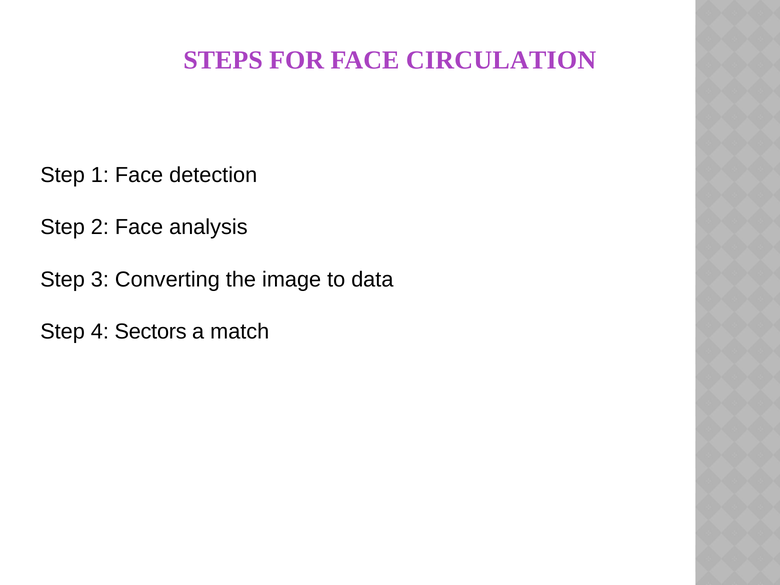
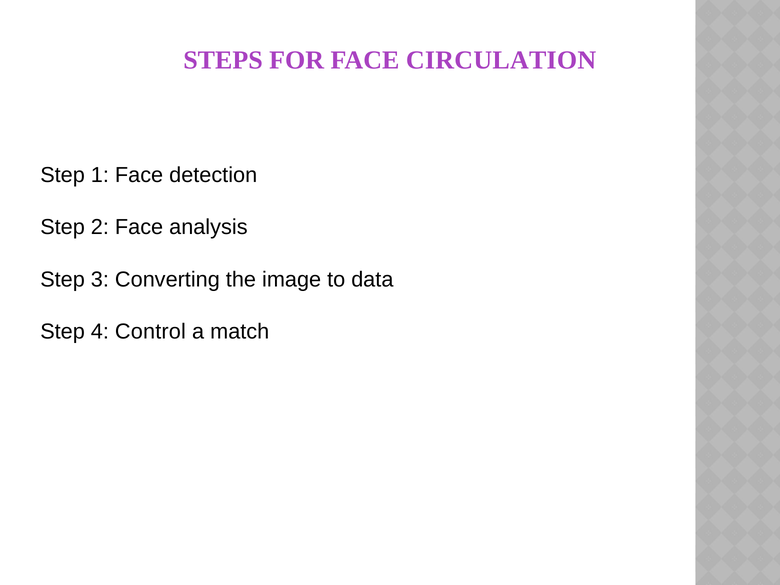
Sectors: Sectors -> Control
